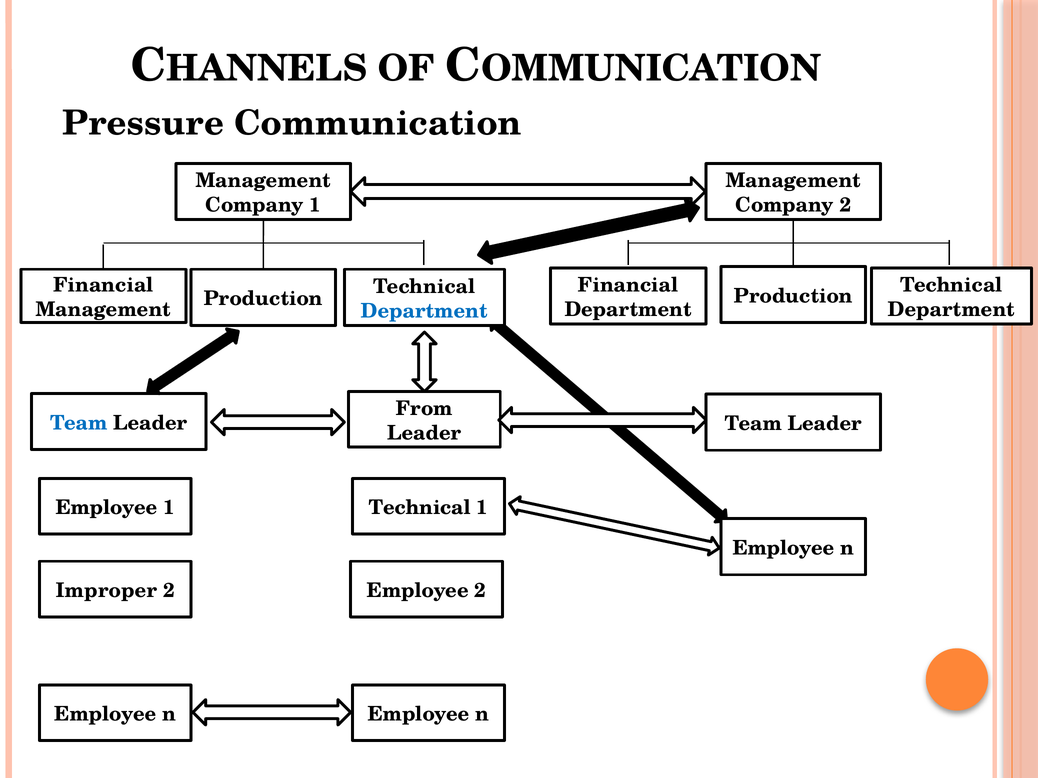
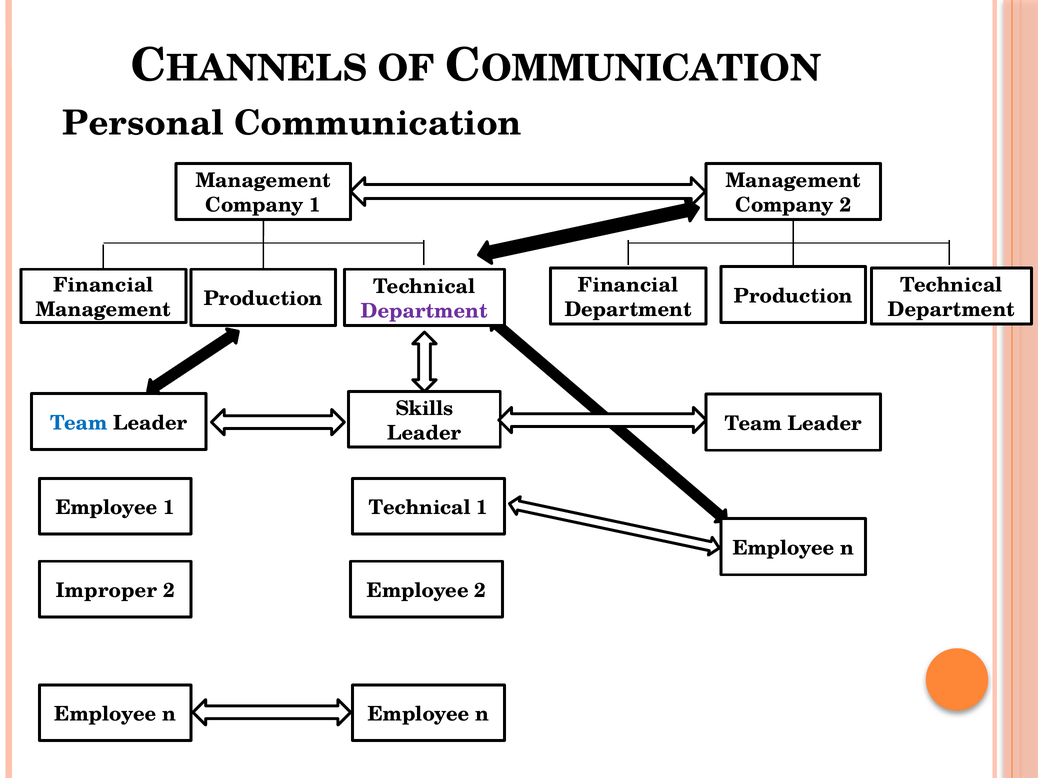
Pressure: Pressure -> Personal
Department at (424, 311) colour: blue -> purple
From: From -> Skills
